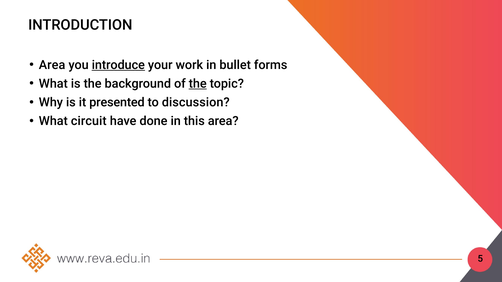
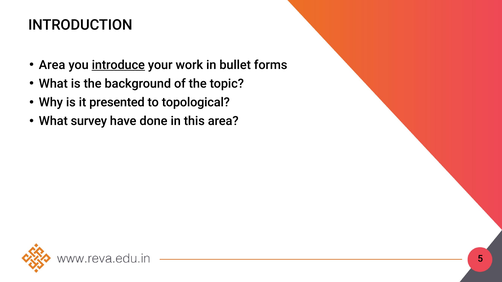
the at (198, 84) underline: present -> none
discussion: discussion -> topological
circuit: circuit -> survey
